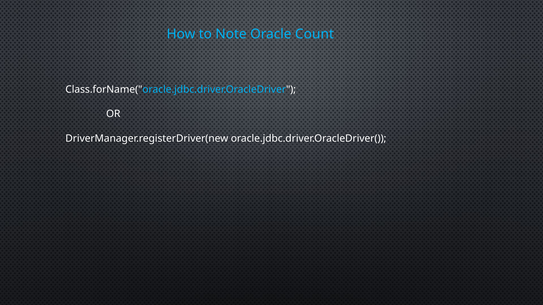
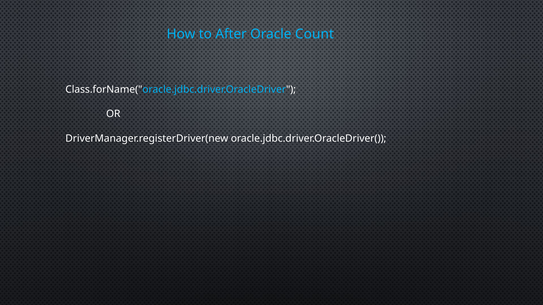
Note: Note -> After
